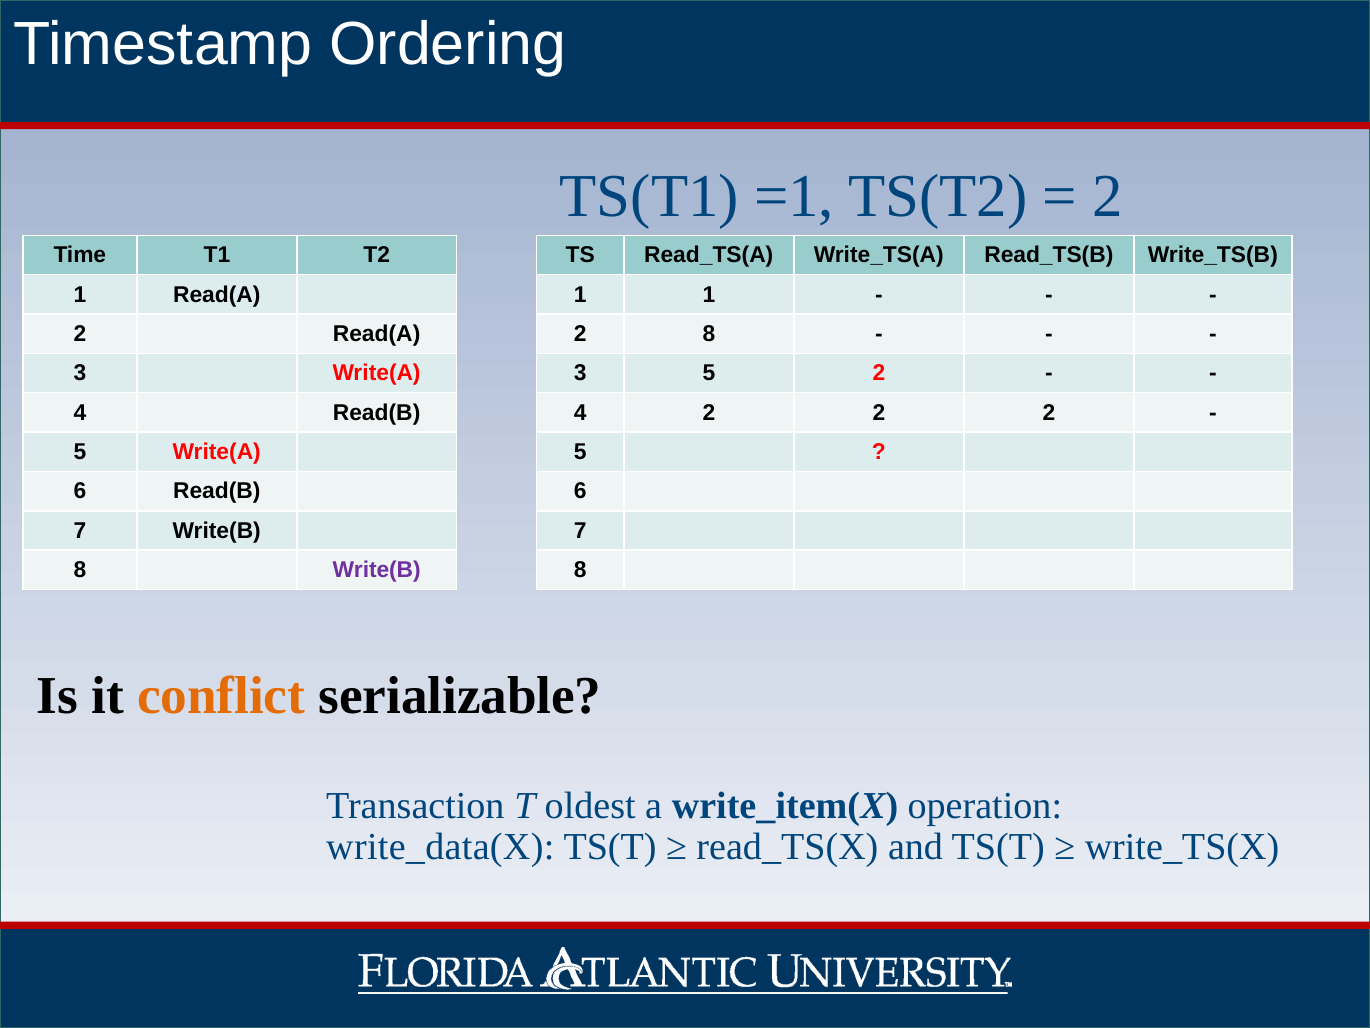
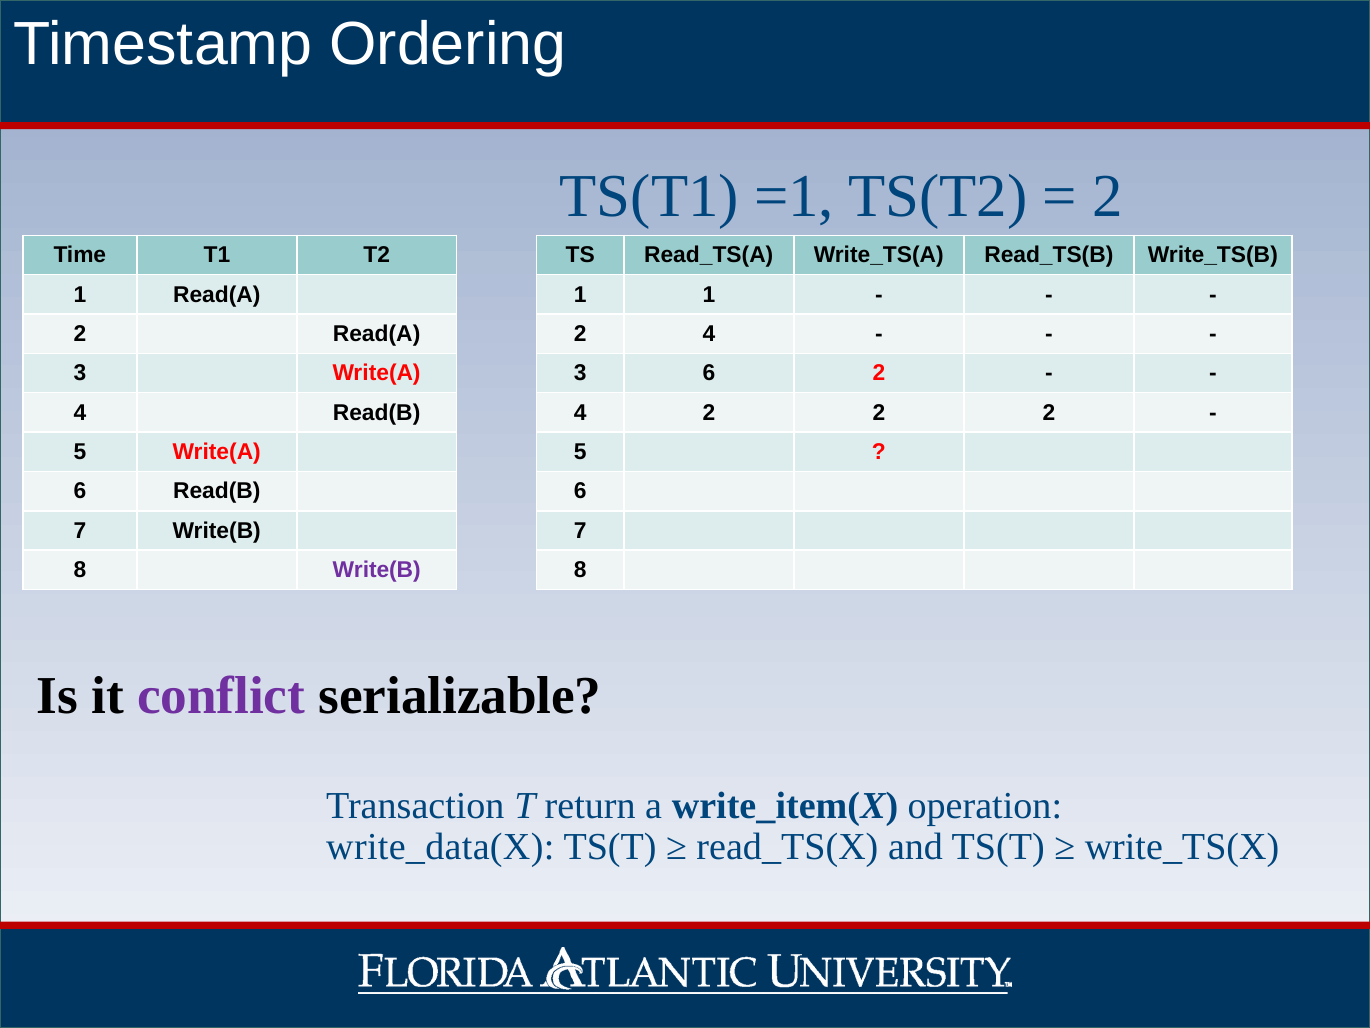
2 8: 8 -> 4
3 5: 5 -> 6
conflict colour: orange -> purple
oldest: oldest -> return
